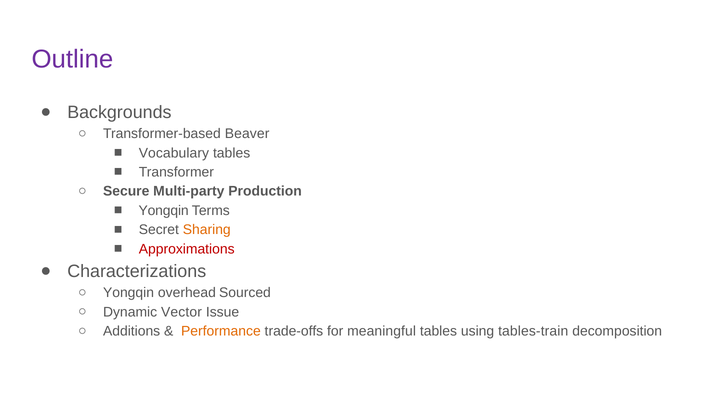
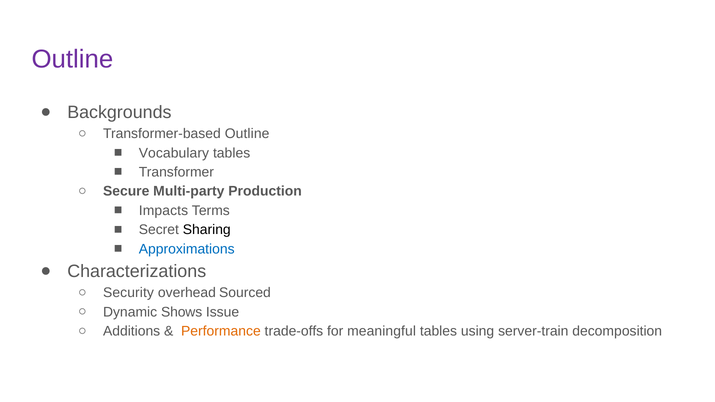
Transformer-based Beaver: Beaver -> Outline
Yongqin at (164, 211): Yongqin -> Impacts
Sharing colour: orange -> black
Approximations colour: red -> blue
Yongqin at (129, 293): Yongqin -> Security
Vector: Vector -> Shows
tables-train: tables-train -> server-train
